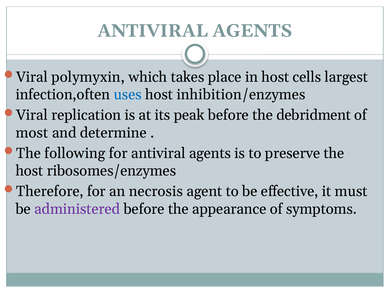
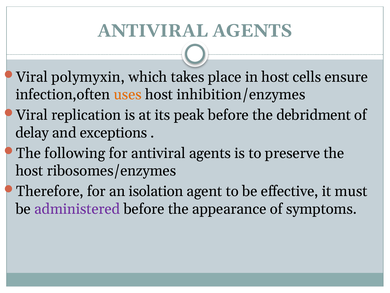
largest: largest -> ensure
uses colour: blue -> orange
most: most -> delay
determine: determine -> exceptions
necrosis: necrosis -> isolation
